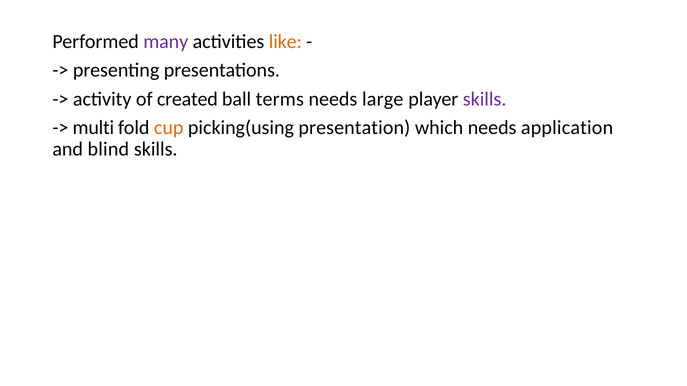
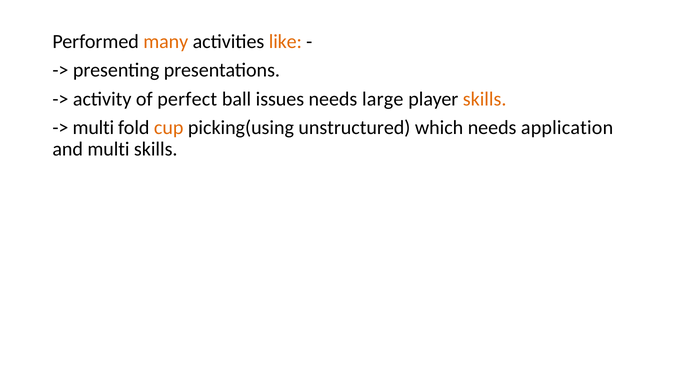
many colour: purple -> orange
created: created -> perfect
terms: terms -> issues
skills at (485, 99) colour: purple -> orange
presentation: presentation -> unstructured
and blind: blind -> multi
